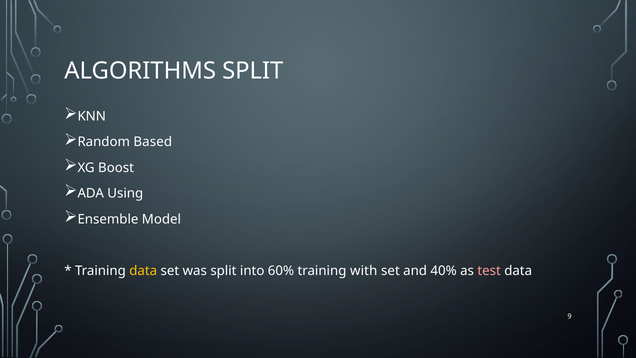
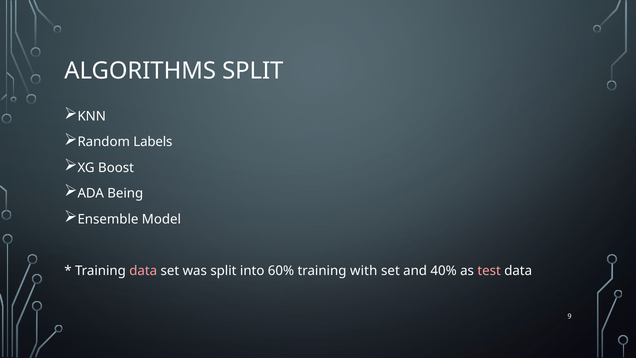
Based: Based -> Labels
Using: Using -> Being
data at (143, 271) colour: yellow -> pink
